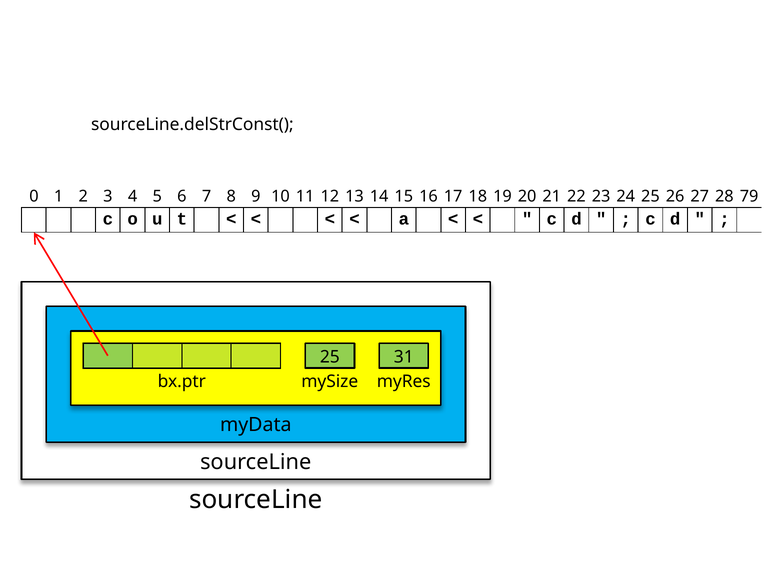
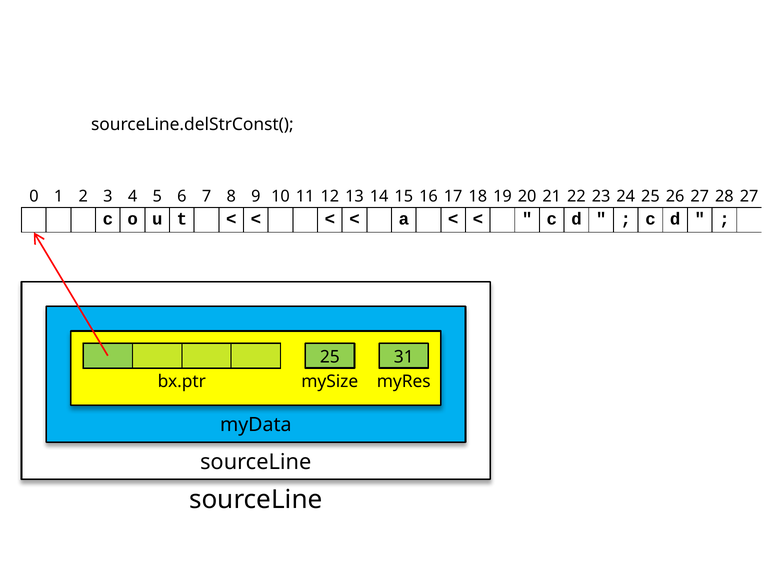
28 79: 79 -> 27
